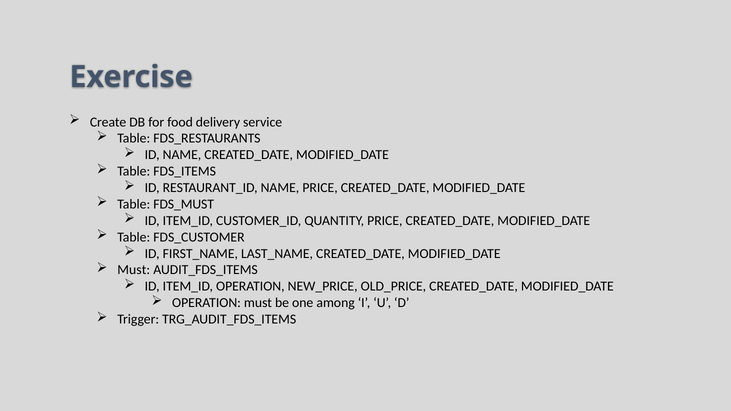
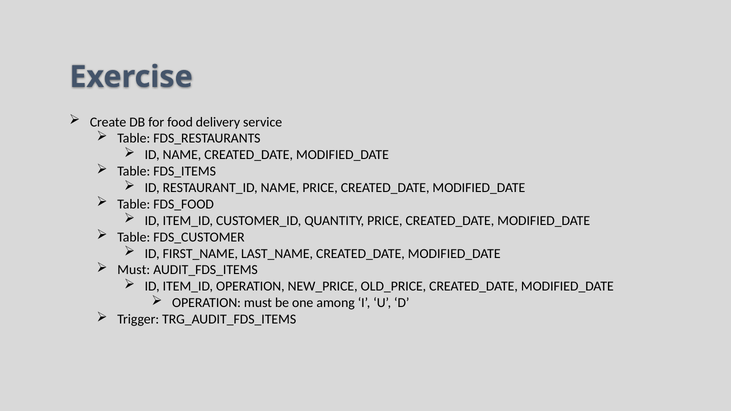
FDS_MUST: FDS_MUST -> FDS_FOOD
